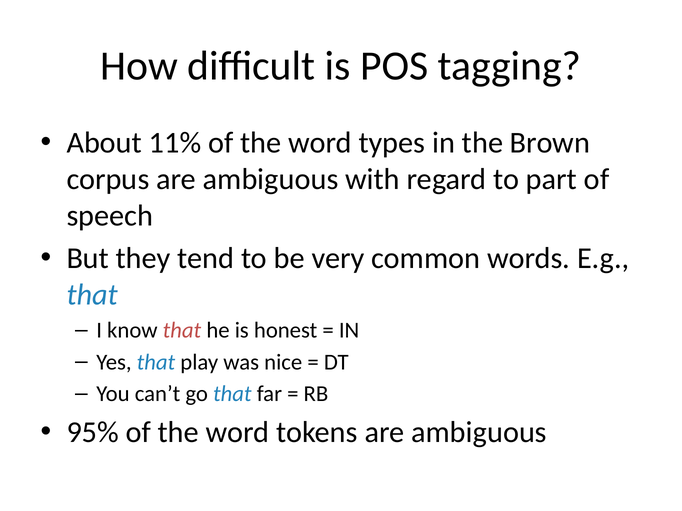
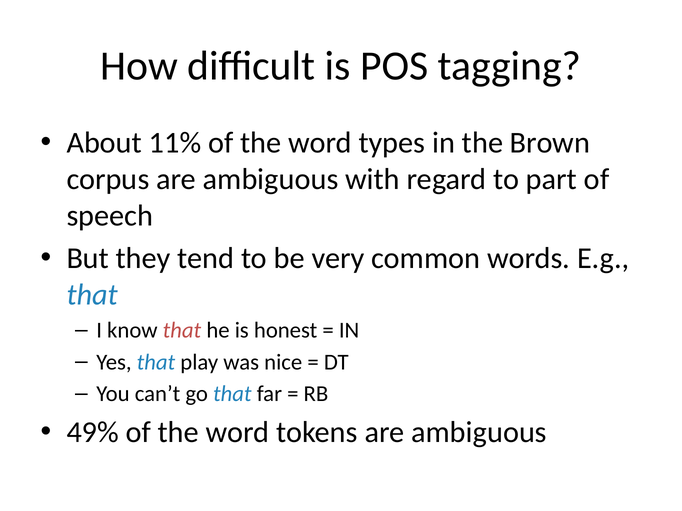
95%: 95% -> 49%
